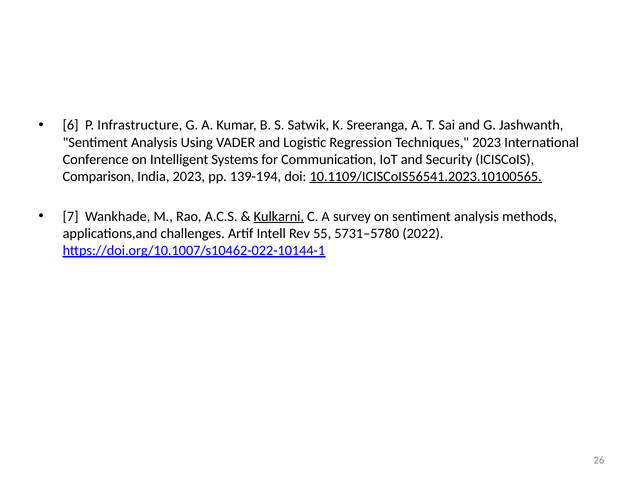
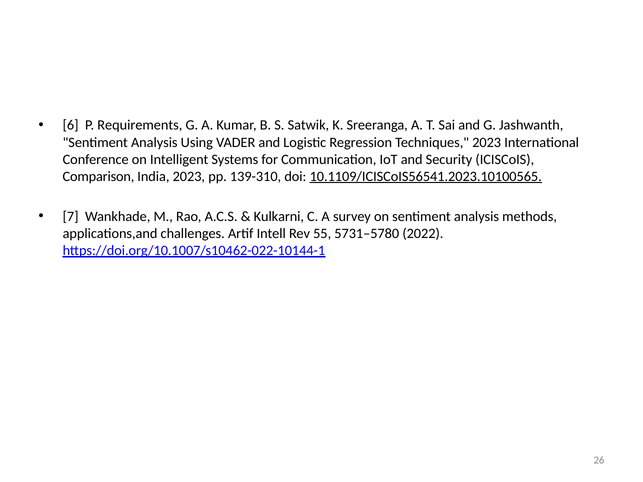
Infrastructure: Infrastructure -> Requirements
139-194: 139-194 -> 139-310
Kulkarni underline: present -> none
